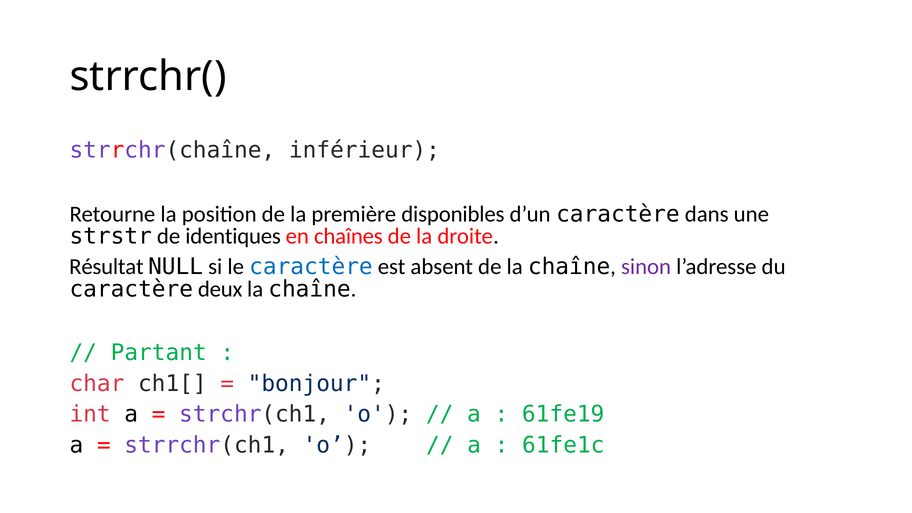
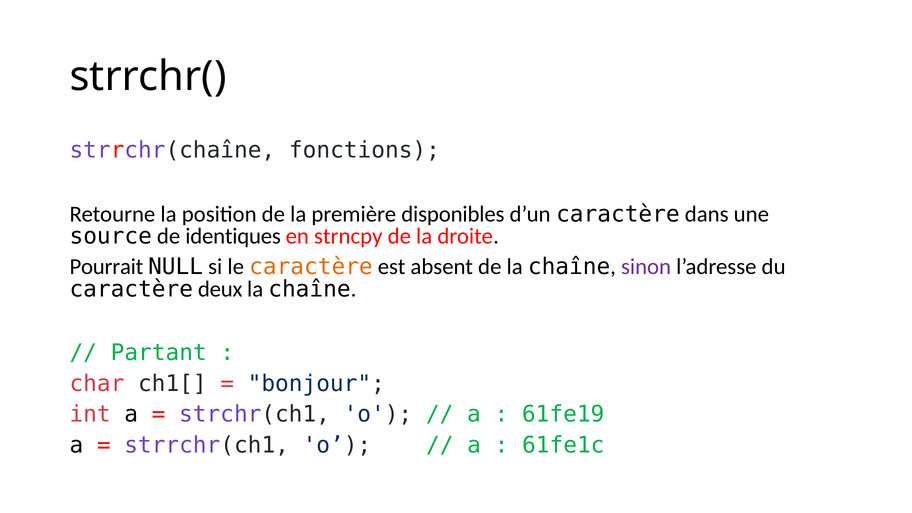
inférieur: inférieur -> fonctions
strstr: strstr -> source
chaînes: chaînes -> strncpy
Résultat: Résultat -> Pourrait
caractère at (311, 267) colour: blue -> orange
